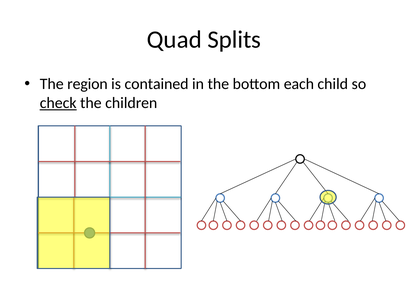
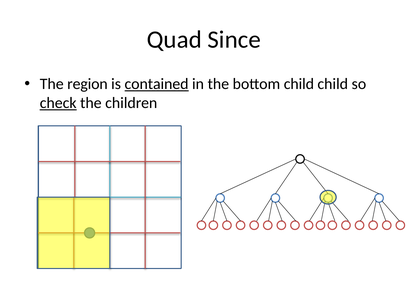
Splits: Splits -> Since
contained underline: none -> present
bottom each: each -> child
